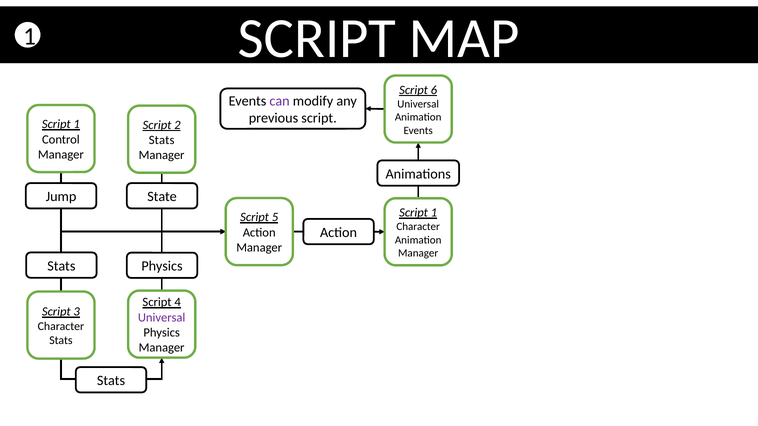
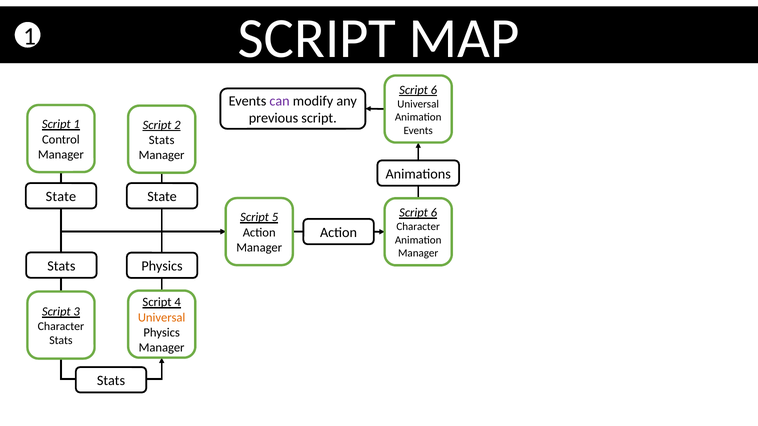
Jump at (61, 197): Jump -> State
1 at (434, 213): 1 -> 6
Universal at (162, 318) colour: purple -> orange
